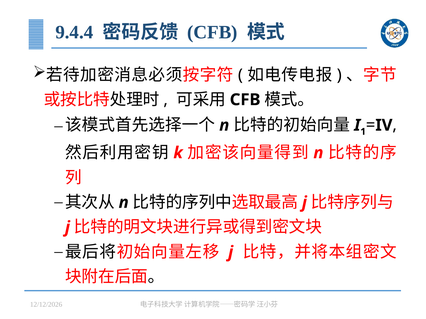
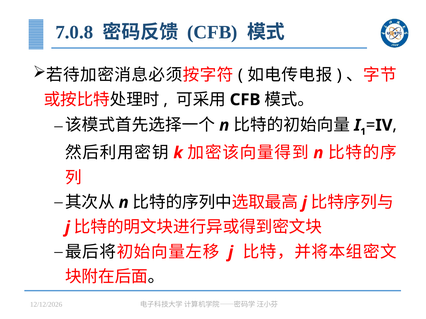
9.4.4: 9.4.4 -> 7.0.8
